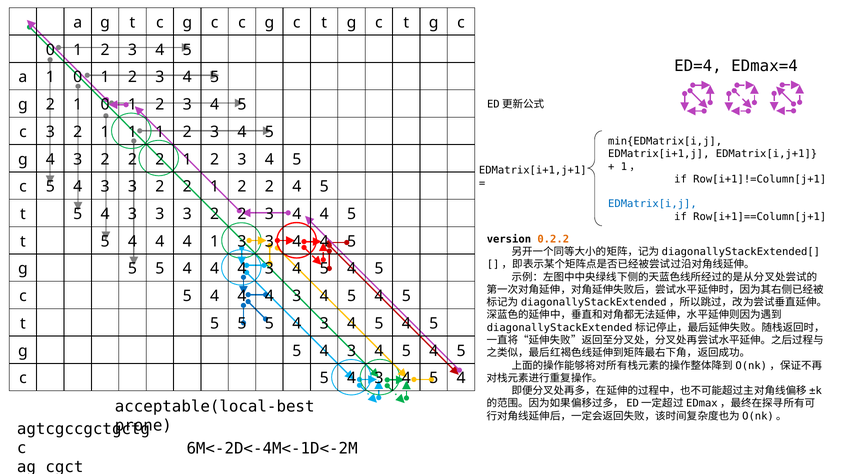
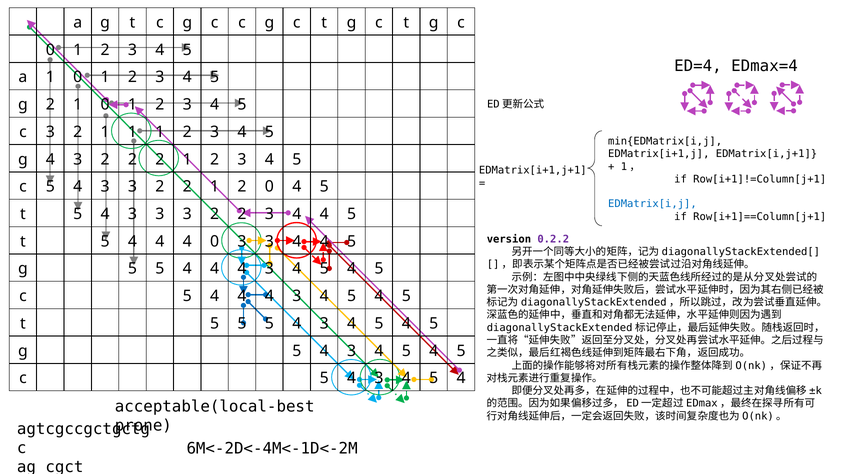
1 2 2: 2 -> 0
0.2.2 colour: orange -> purple
4 1: 1 -> 0
